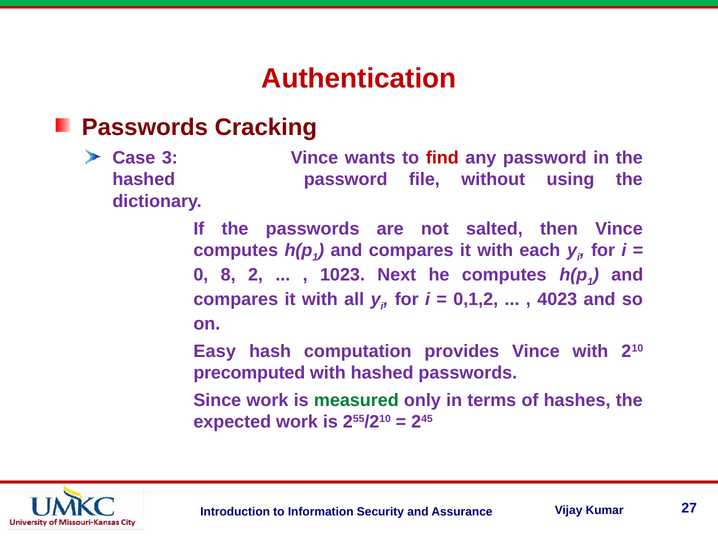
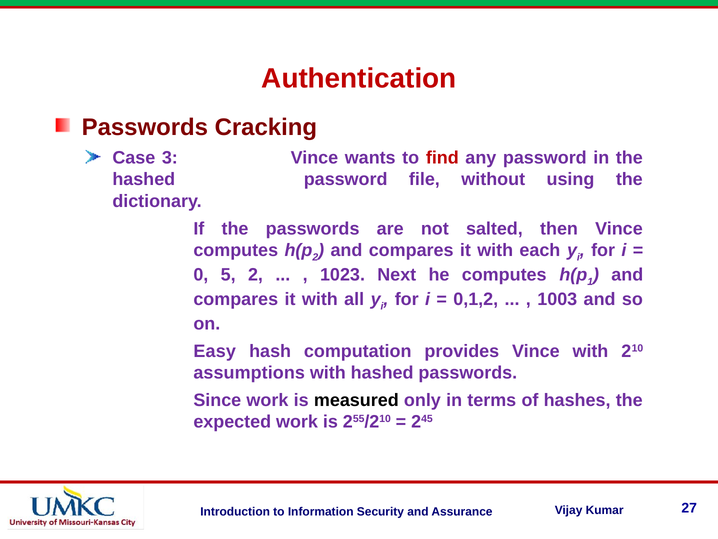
1 at (315, 257): 1 -> 2
8: 8 -> 5
4023: 4023 -> 1003
precomputed: precomputed -> assumptions
measured colour: green -> black
